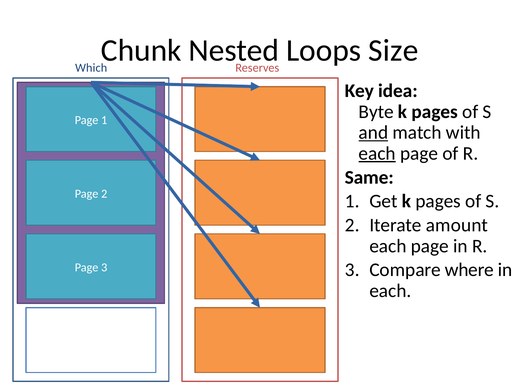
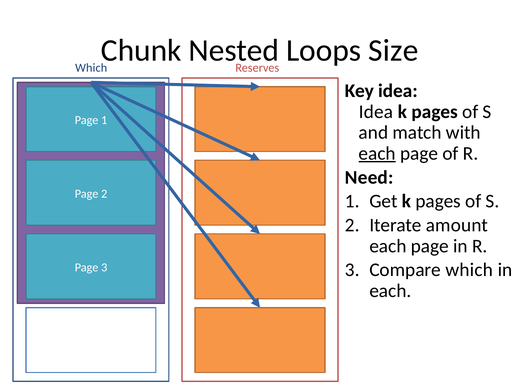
Byte at (376, 112): Byte -> Idea
and underline: present -> none
Same: Same -> Need
Compare where: where -> which
